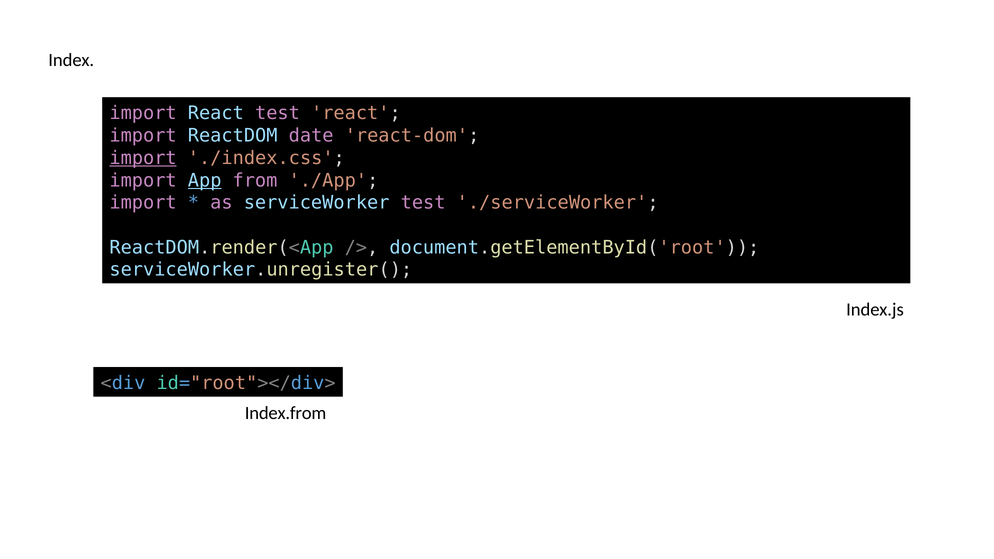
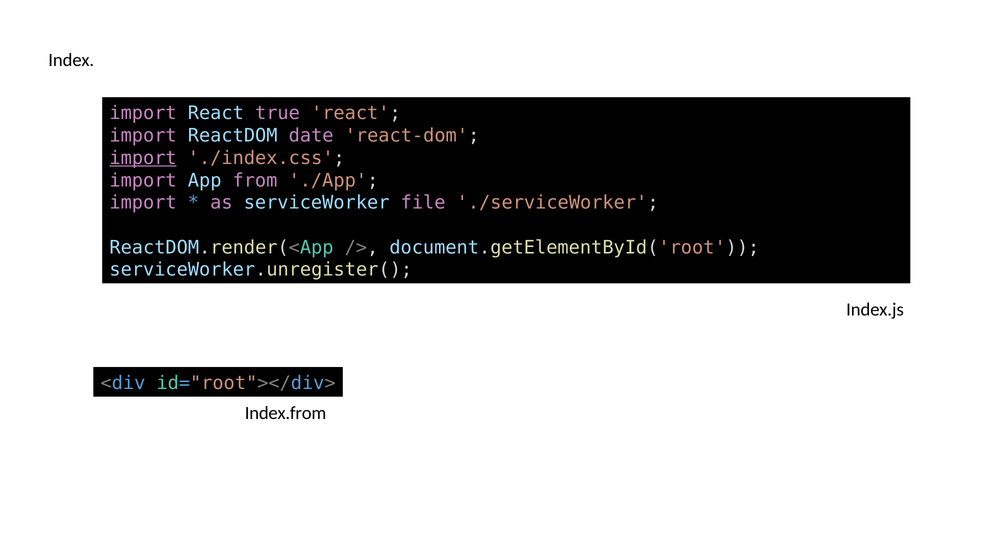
React test: test -> true
App underline: present -> none
serviceWorker test: test -> file
